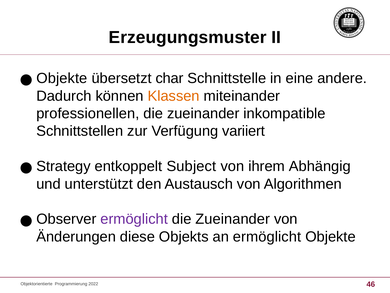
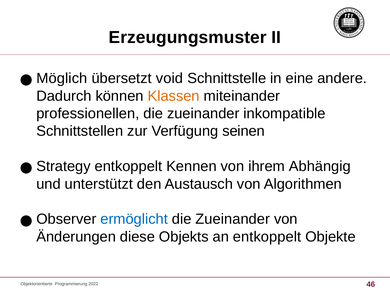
Objekte at (62, 78): Objekte -> Möglich
char: char -> void
variiert: variiert -> seinen
Subject: Subject -> Kennen
ermöglicht at (134, 219) colour: purple -> blue
an ermöglicht: ermöglicht -> entkoppelt
